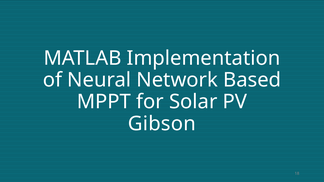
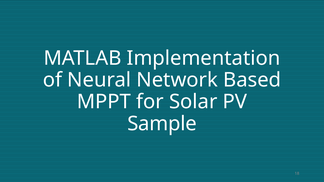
Gibson: Gibson -> Sample
